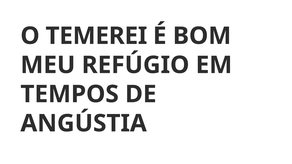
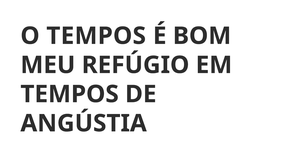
O TEMEREI: TEMEREI -> TEMPOS
